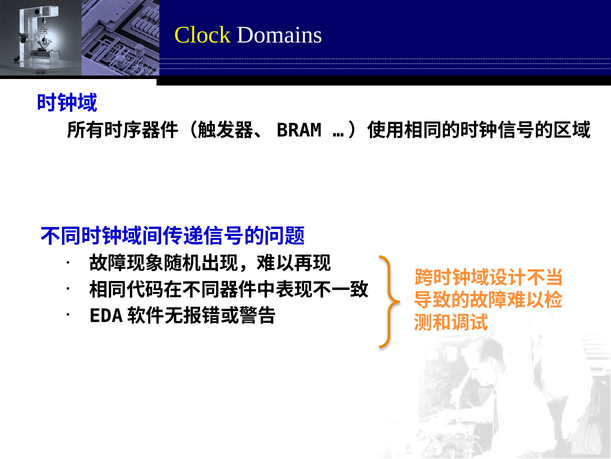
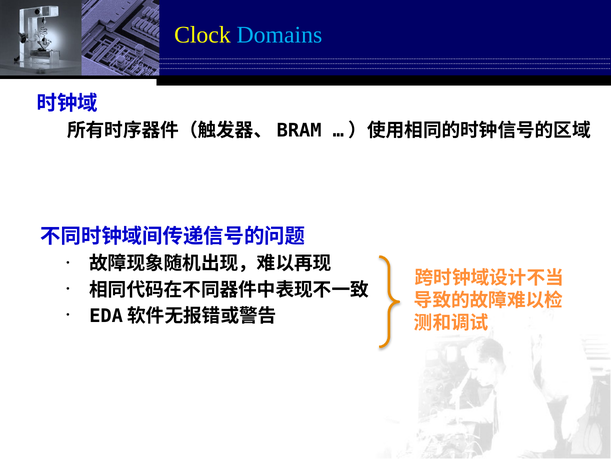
Domains colour: white -> light blue
